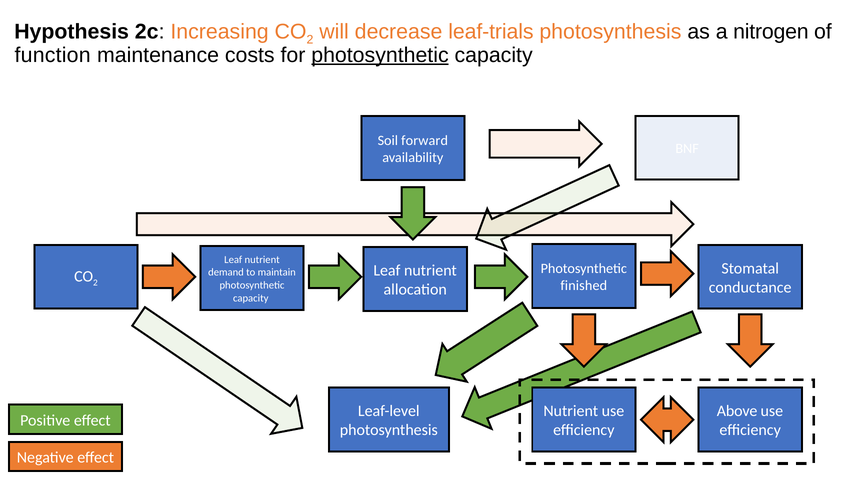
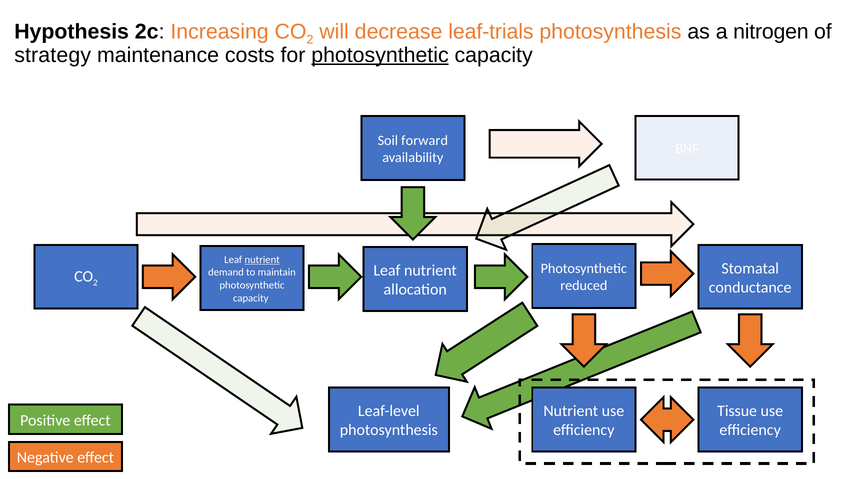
function: function -> strategy
nutrient at (262, 260) underline: none -> present
finished: finished -> reduced
Above: Above -> Tissue
